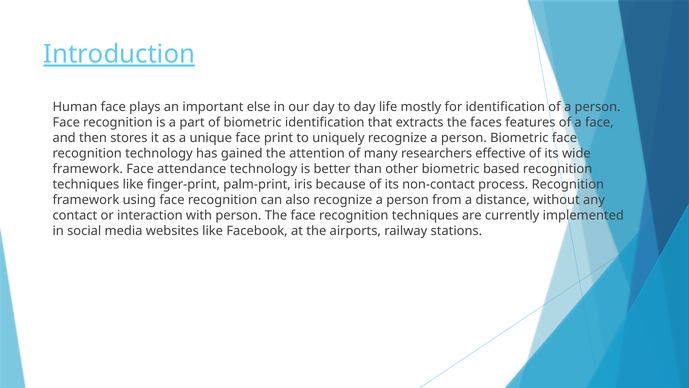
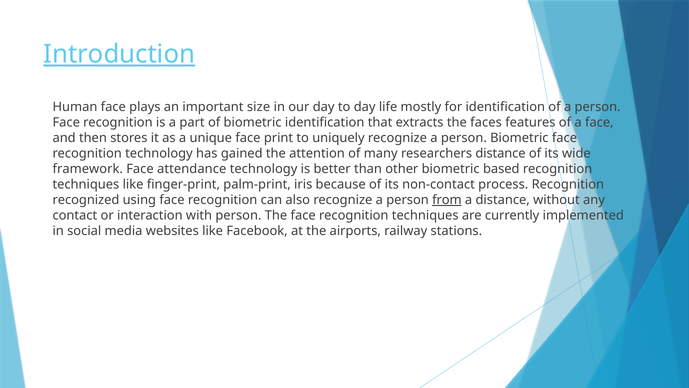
else: else -> size
researchers effective: effective -> distance
framework at (86, 200): framework -> recognized
from underline: none -> present
